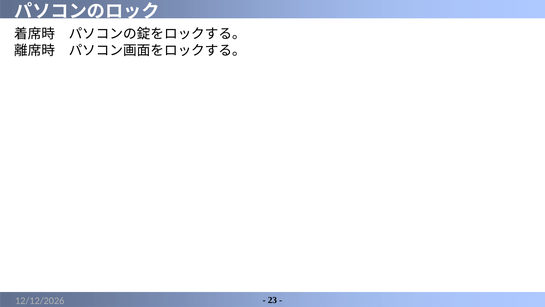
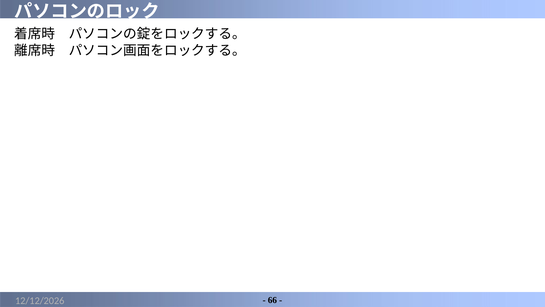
23: 23 -> 66
